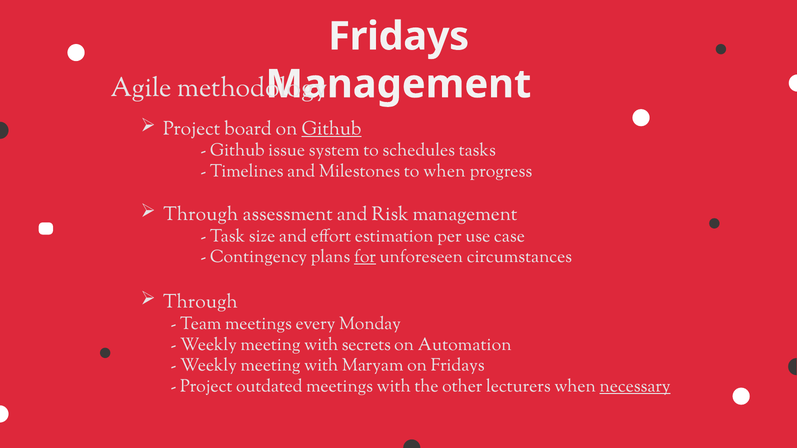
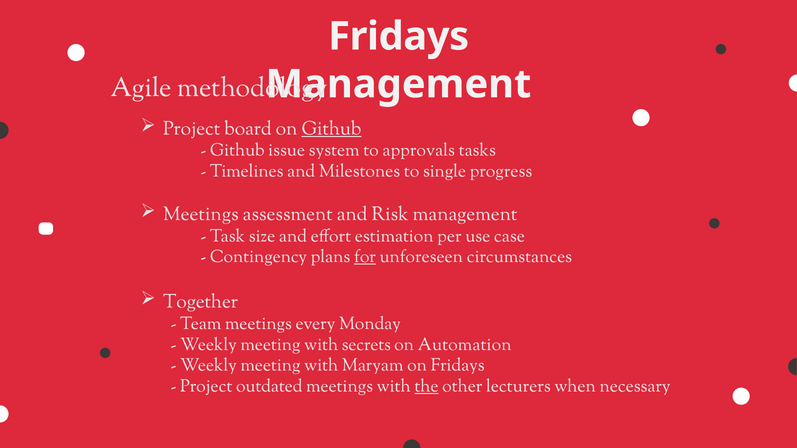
schedules: schedules -> approvals
to when: when -> single
Through at (201, 214): Through -> Meetings
Through at (200, 302): Through -> Together
the underline: none -> present
necessary underline: present -> none
